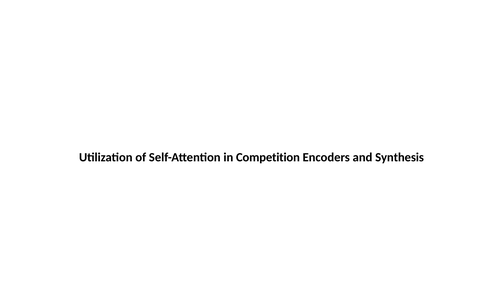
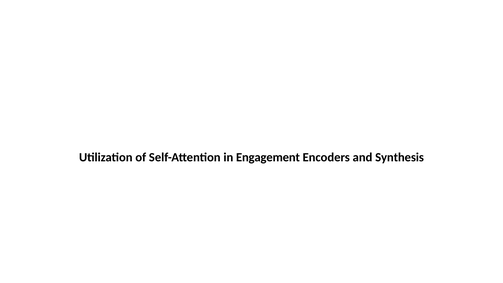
Competition: Competition -> Engagement
